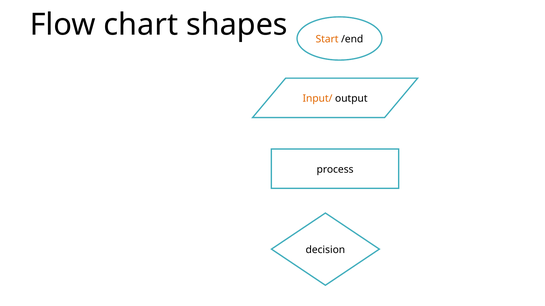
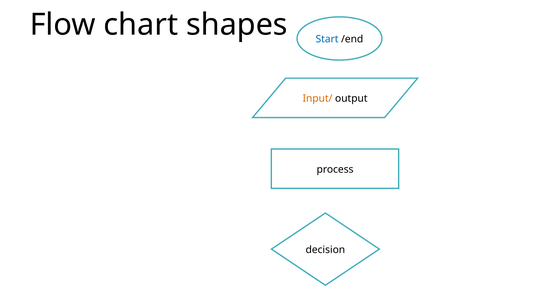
Start colour: orange -> blue
